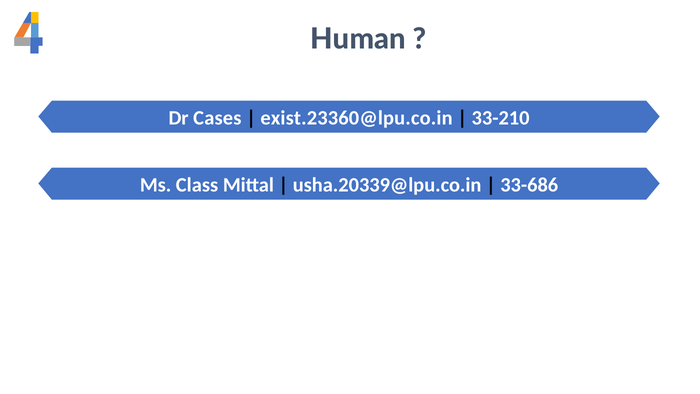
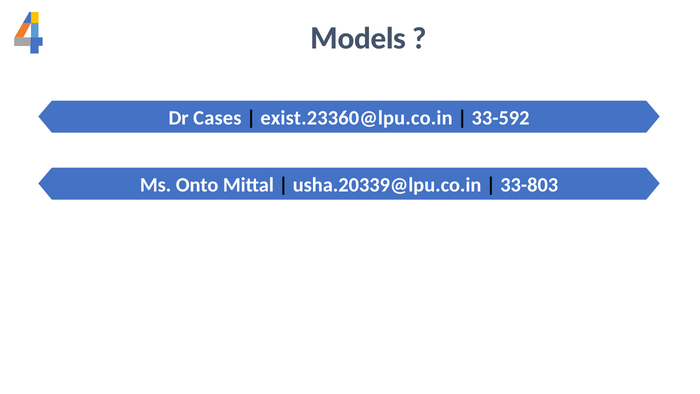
Human: Human -> Models
33-210: 33-210 -> 33-592
Class: Class -> Onto
33-686: 33-686 -> 33-803
